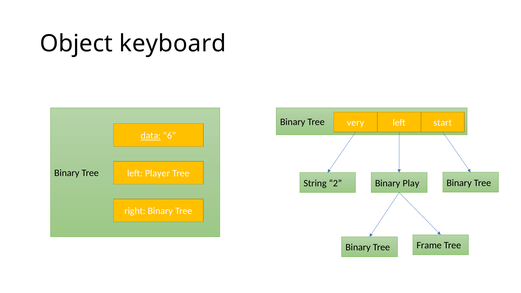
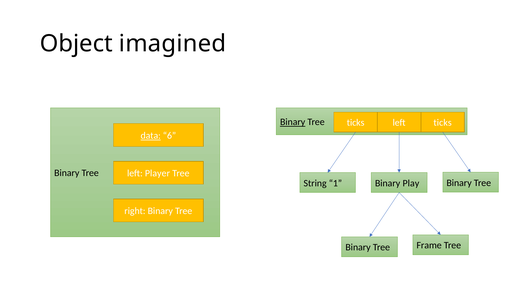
keyboard: keyboard -> imagined
Binary at (293, 122) underline: none -> present
Tree very: very -> ticks
left start: start -> ticks
2: 2 -> 1
